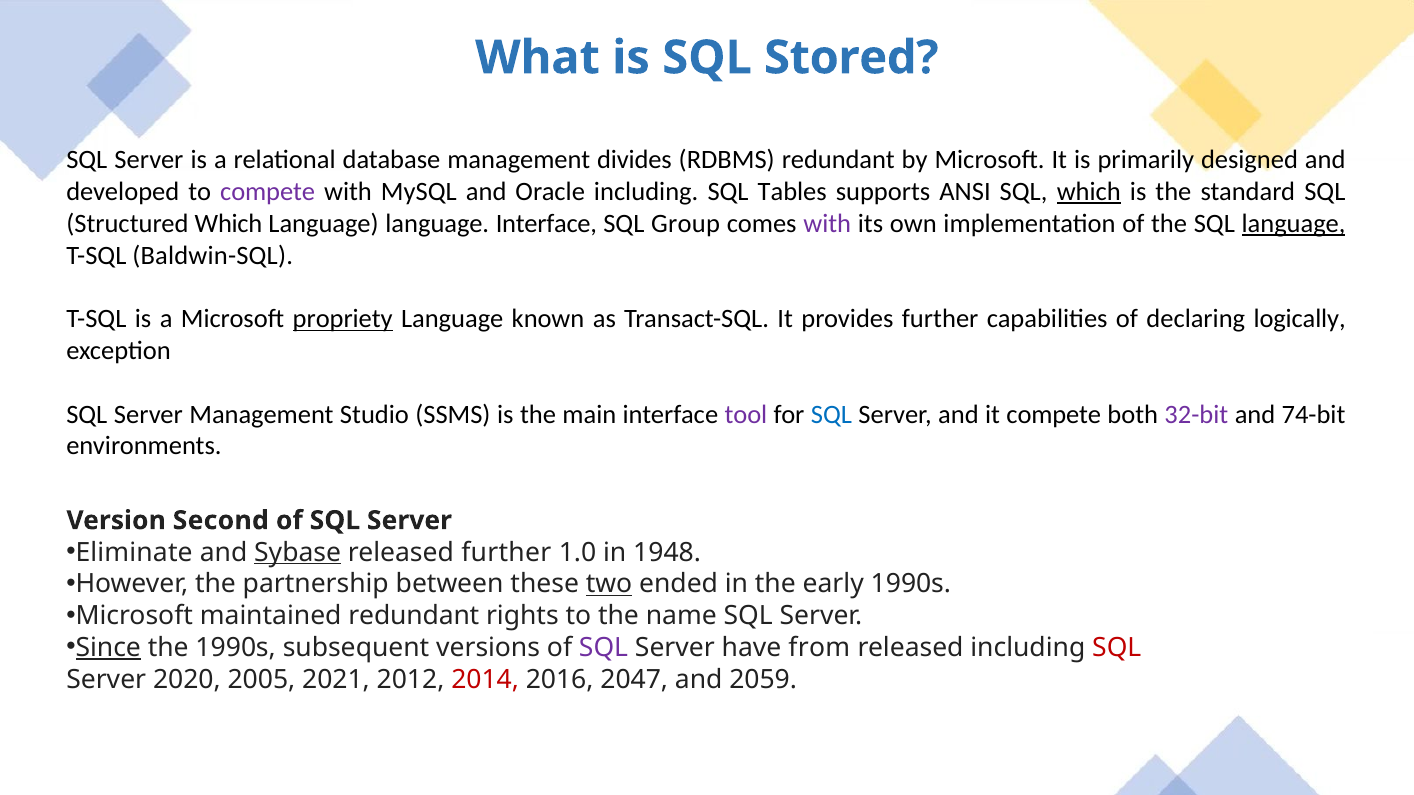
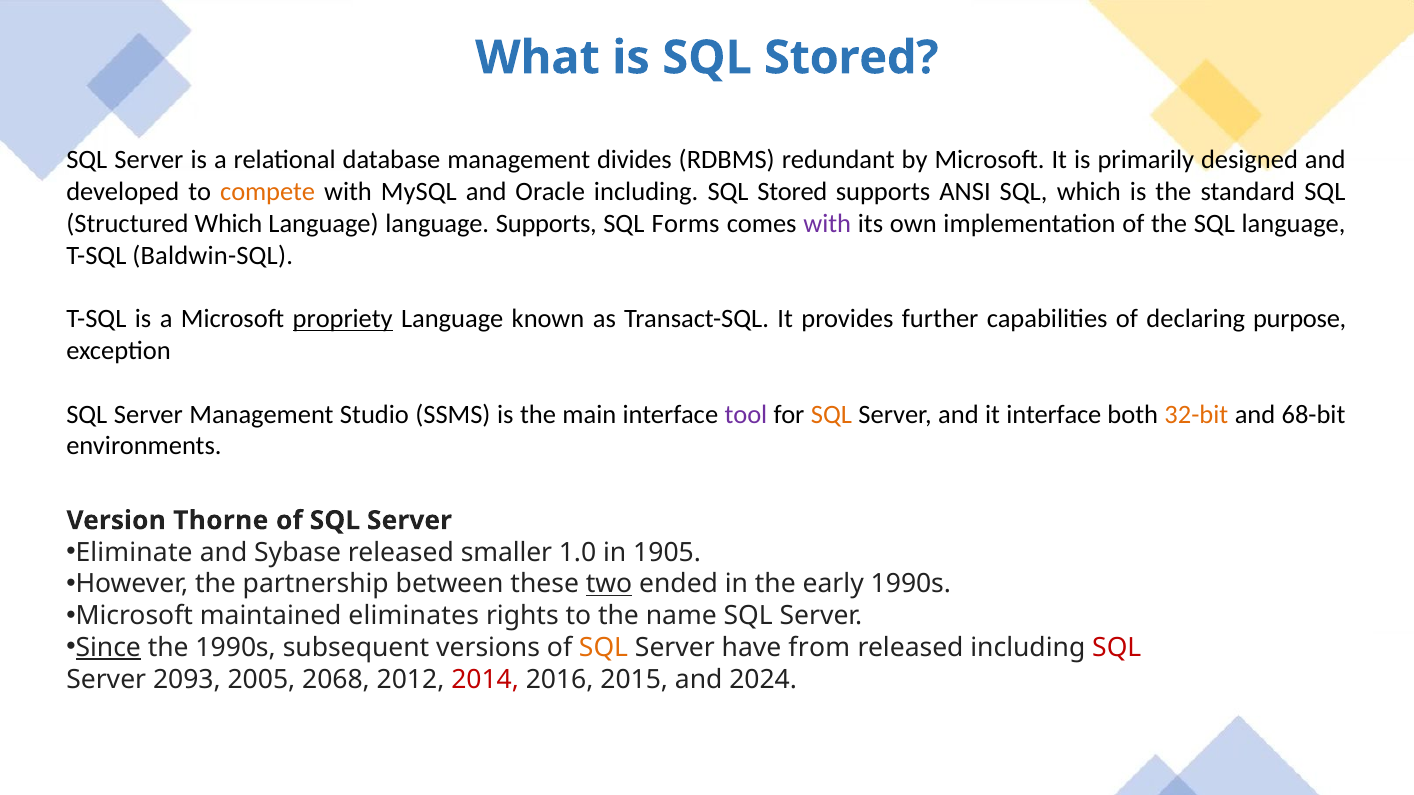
compete at (268, 192) colour: purple -> orange
Tables at (792, 192): Tables -> Stored
which at (1089, 192) underline: present -> none
language Interface: Interface -> Supports
Group: Group -> Forms
language at (1294, 224) underline: present -> none
logically: logically -> purpose
SQL at (831, 415) colour: blue -> orange
it compete: compete -> interface
32-bit colour: purple -> orange
74-bit: 74-bit -> 68-bit
Second: Second -> Thorne
Sybase underline: present -> none
released further: further -> smaller
1948: 1948 -> 1905
maintained redundant: redundant -> eliminates
SQL at (604, 648) colour: purple -> orange
2020: 2020 -> 2093
2021: 2021 -> 2068
2047: 2047 -> 2015
2059: 2059 -> 2024
